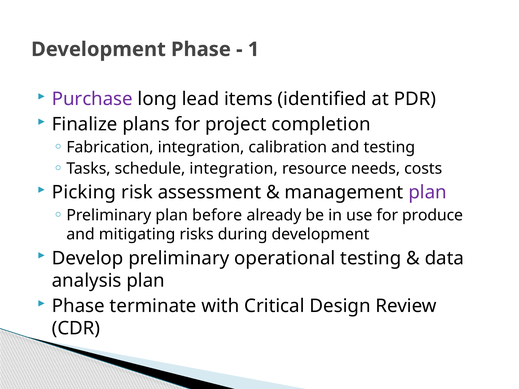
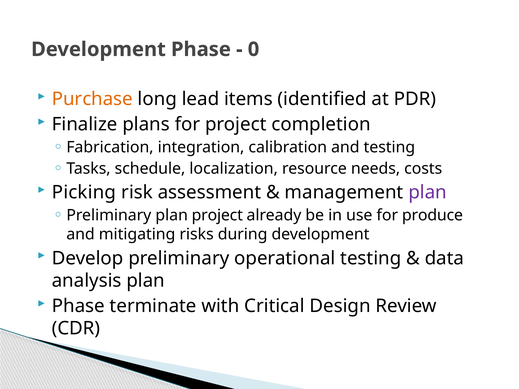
1: 1 -> 0
Purchase colour: purple -> orange
schedule integration: integration -> localization
plan before: before -> project
